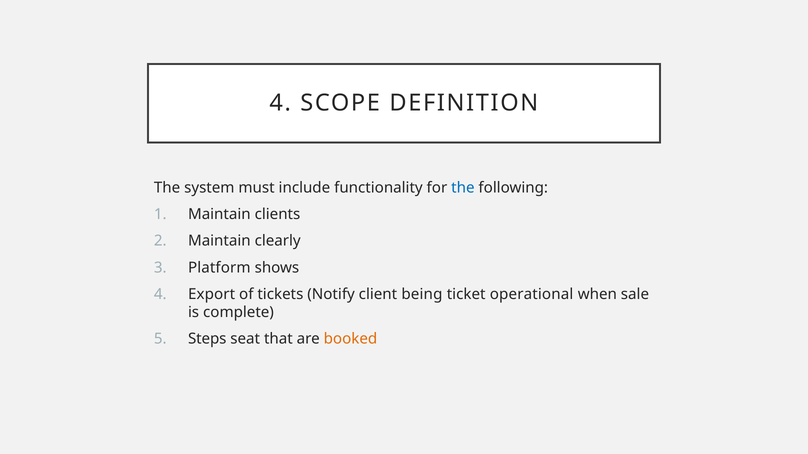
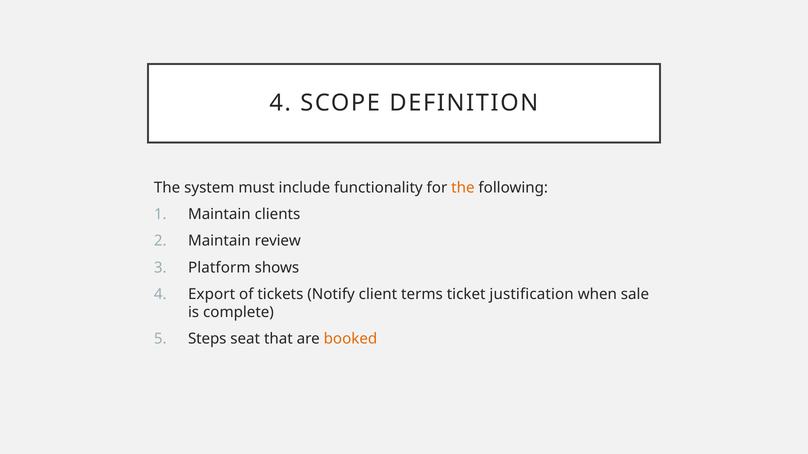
the at (463, 188) colour: blue -> orange
clearly: clearly -> review
being: being -> terms
operational: operational -> justification
